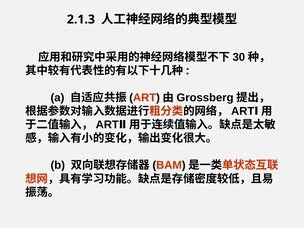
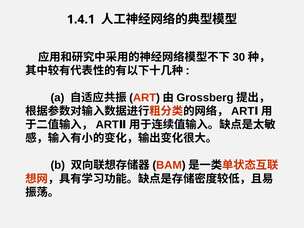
2.1.3: 2.1.3 -> 1.4.1
